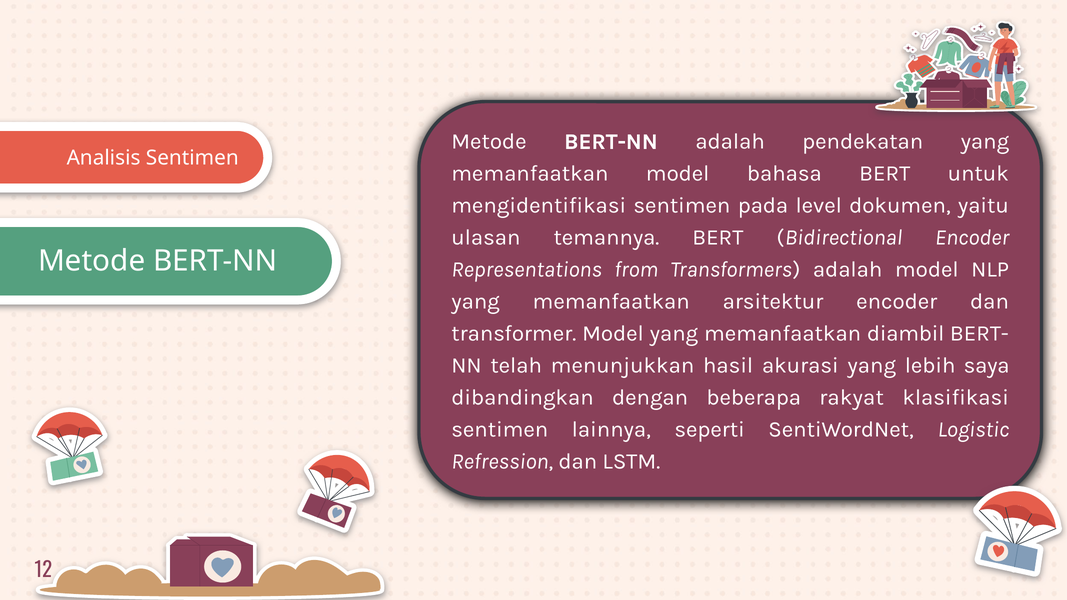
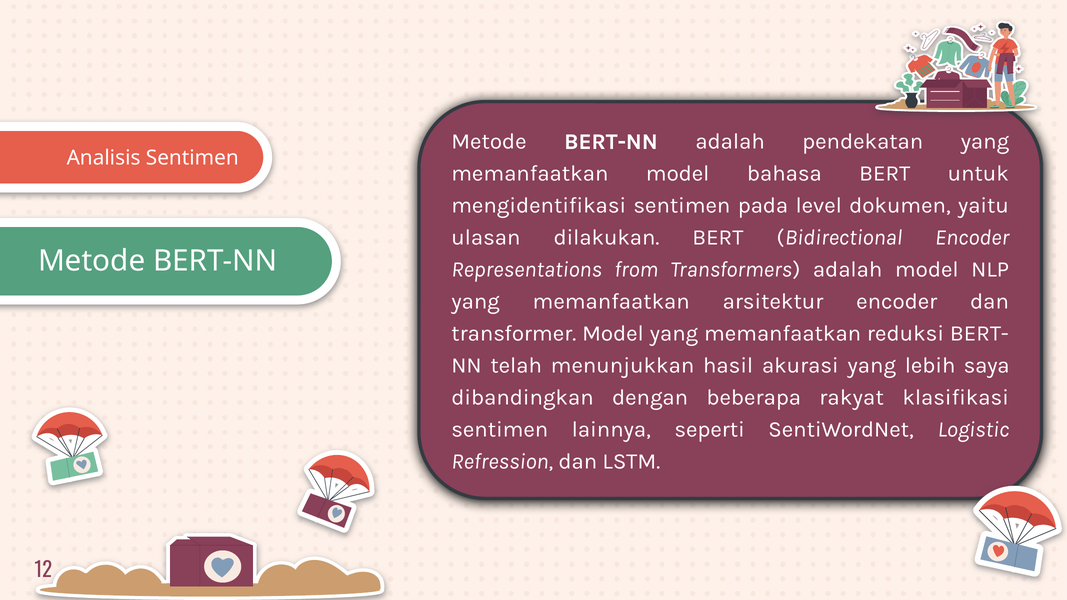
temannya: temannya -> dilakukan
diambil: diambil -> reduksi
